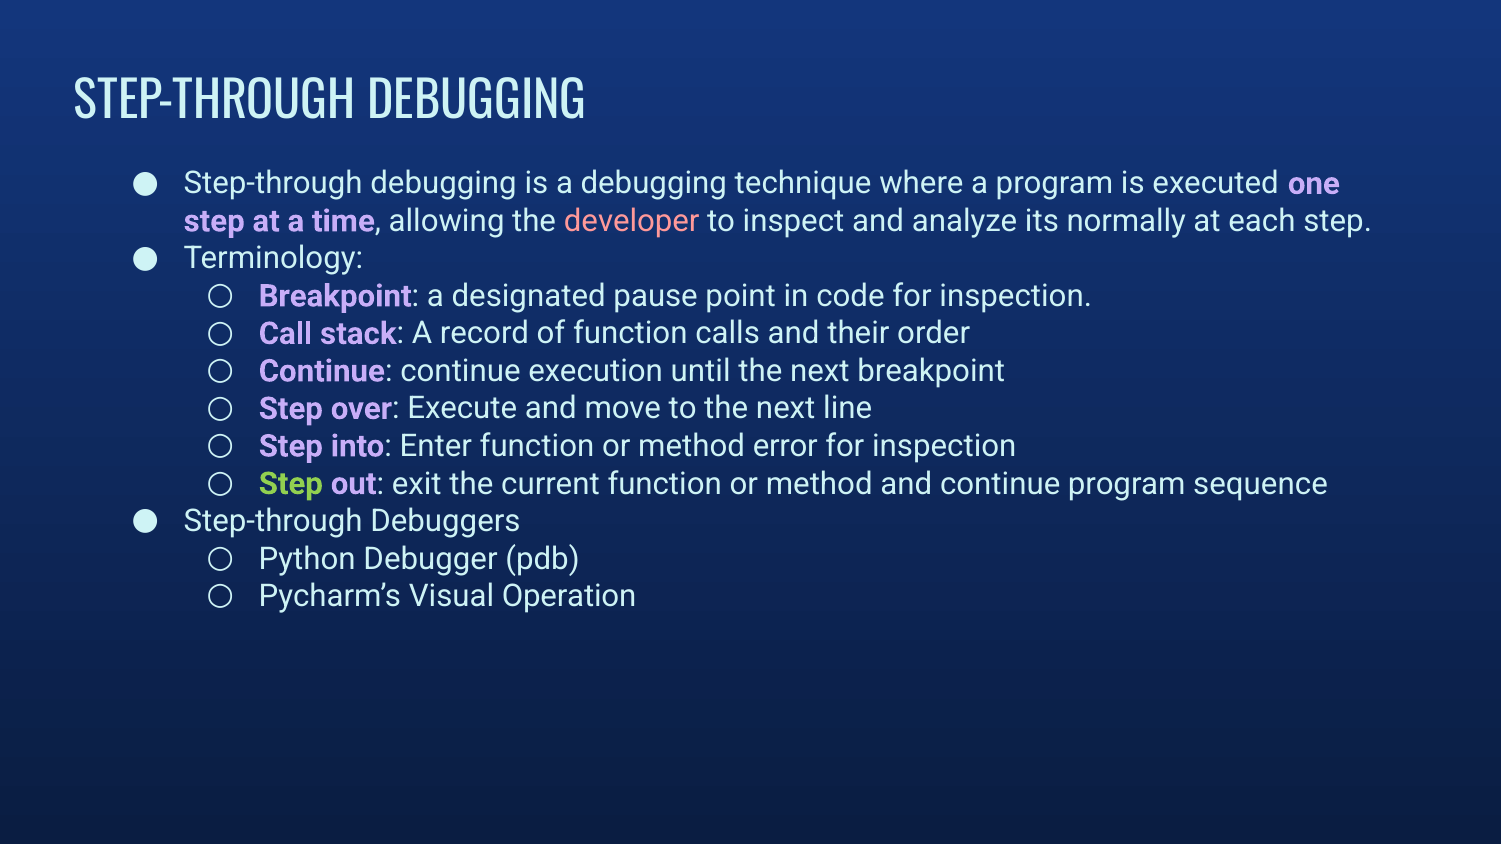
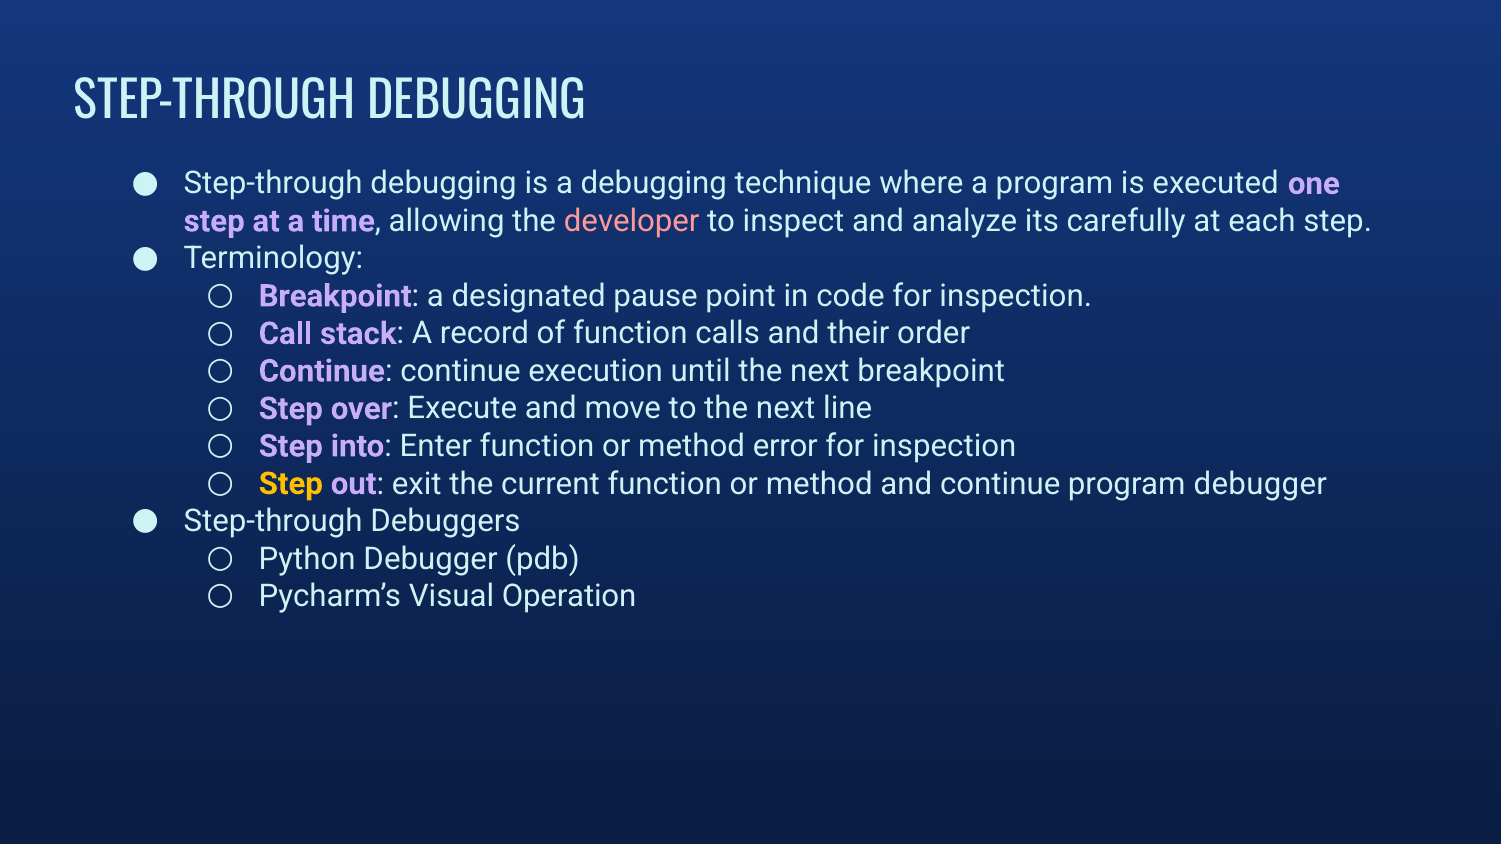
normally: normally -> carefully
Step at (291, 484) colour: light green -> yellow
program sequence: sequence -> debugger
